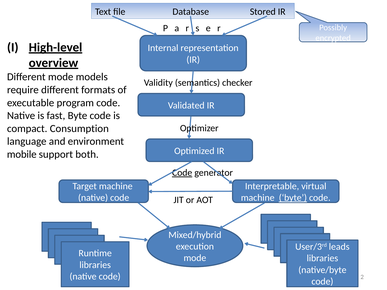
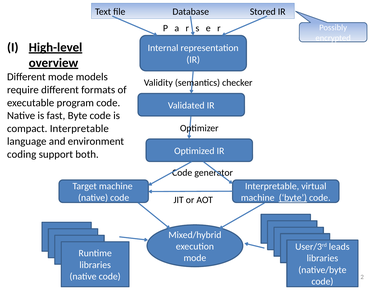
compact Consumption: Consumption -> Interpretable
mobile: mobile -> coding
Code at (182, 173) underline: present -> none
